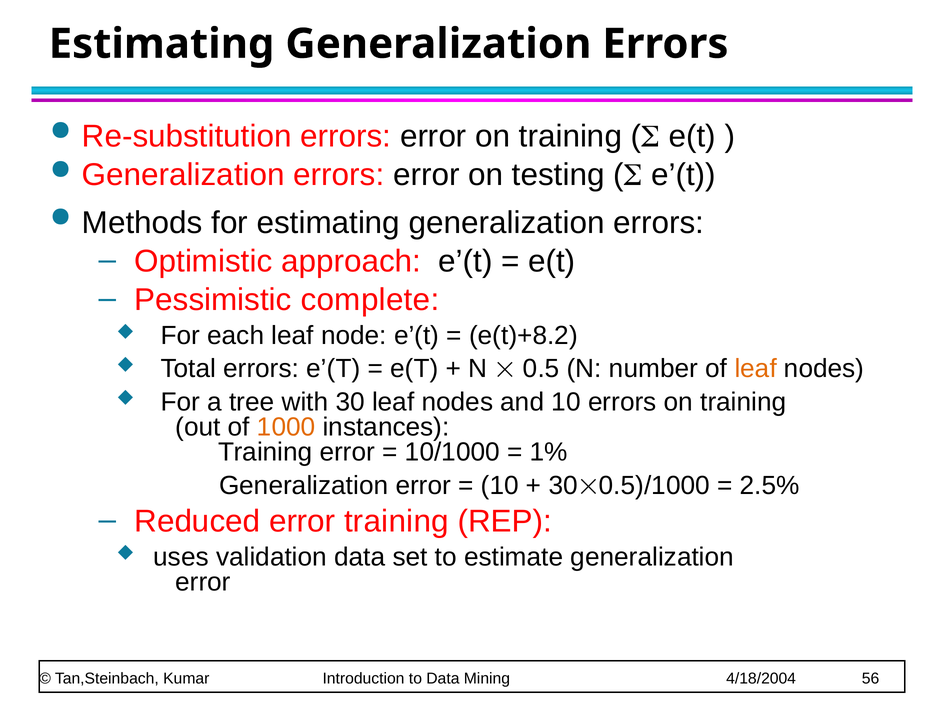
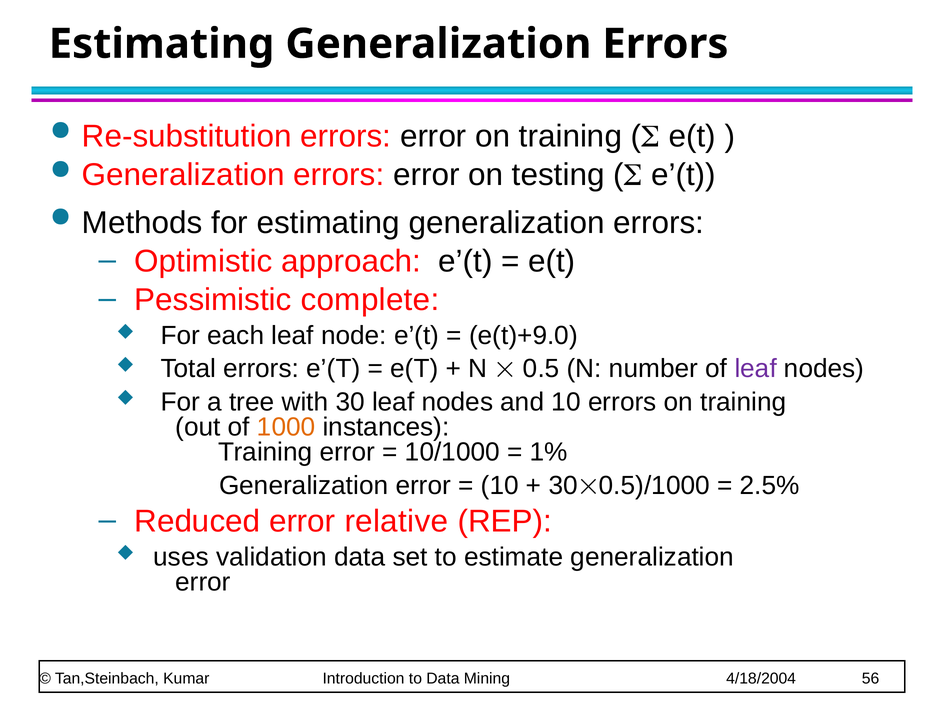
e(t)+8.2: e(t)+8.2 -> e(t)+9.0
leaf at (756, 369) colour: orange -> purple
error training: training -> relative
